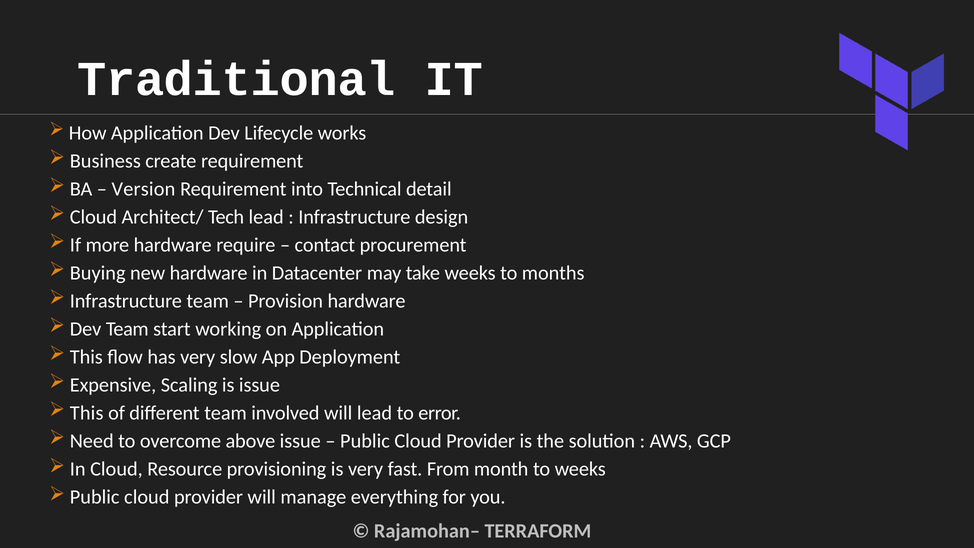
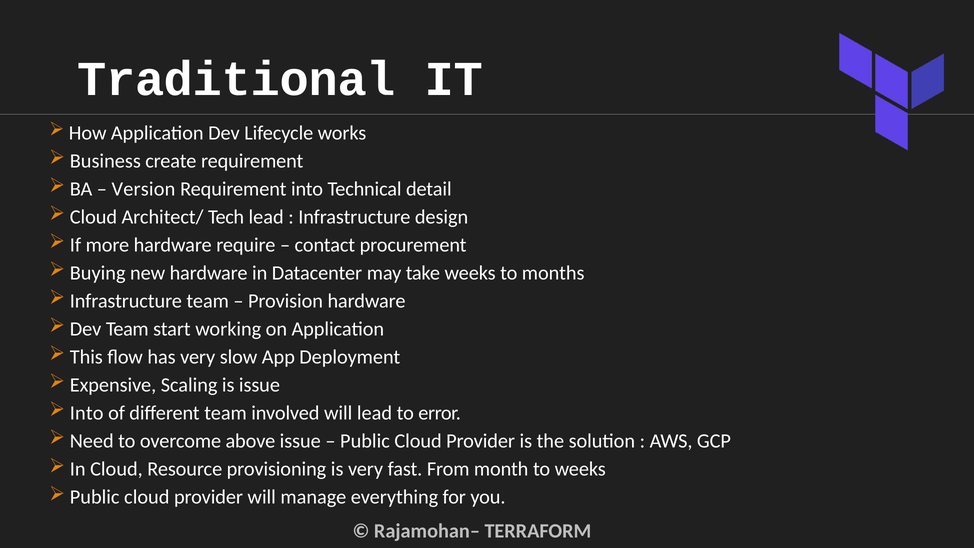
This at (87, 413): This -> Into
